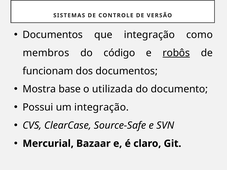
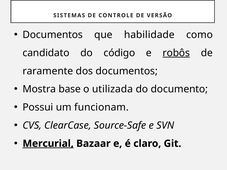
que integração: integração -> habilidade
membros: membros -> candidato
funcionam: funcionam -> raramente
um integração: integração -> funcionam
Mercurial underline: none -> present
